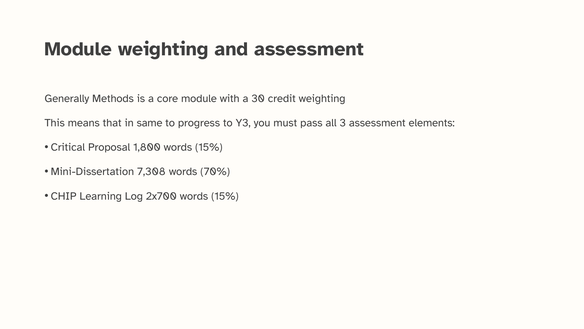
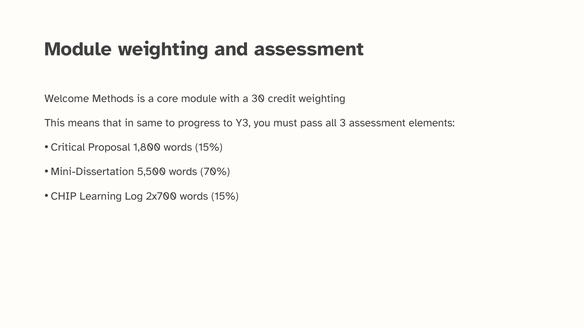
Generally: Generally -> Welcome
7,308: 7,308 -> 5,500
